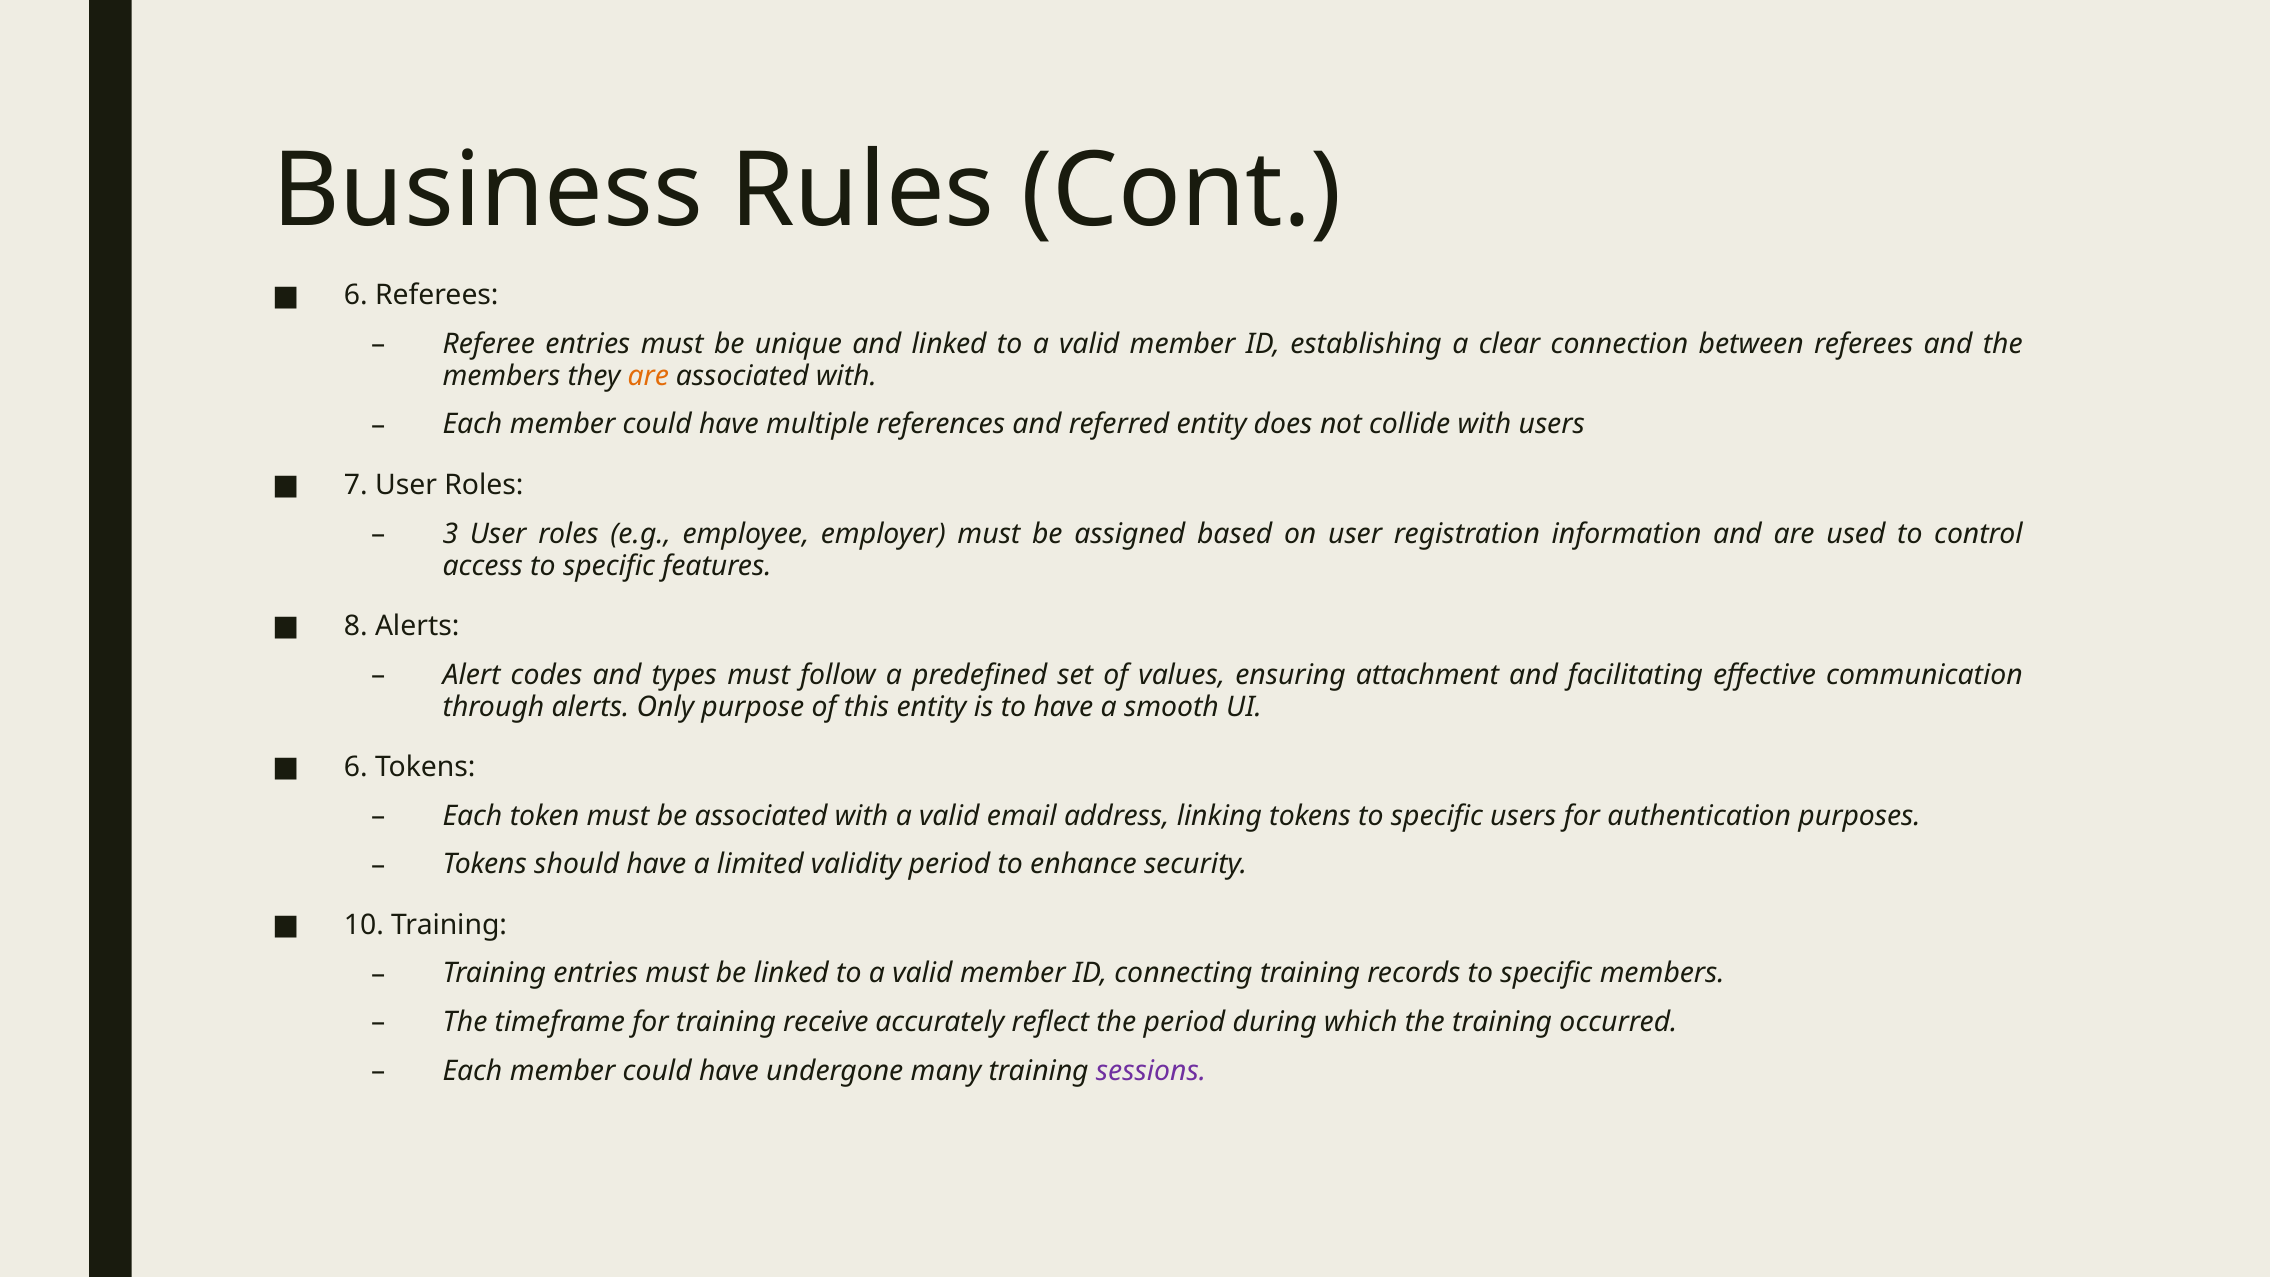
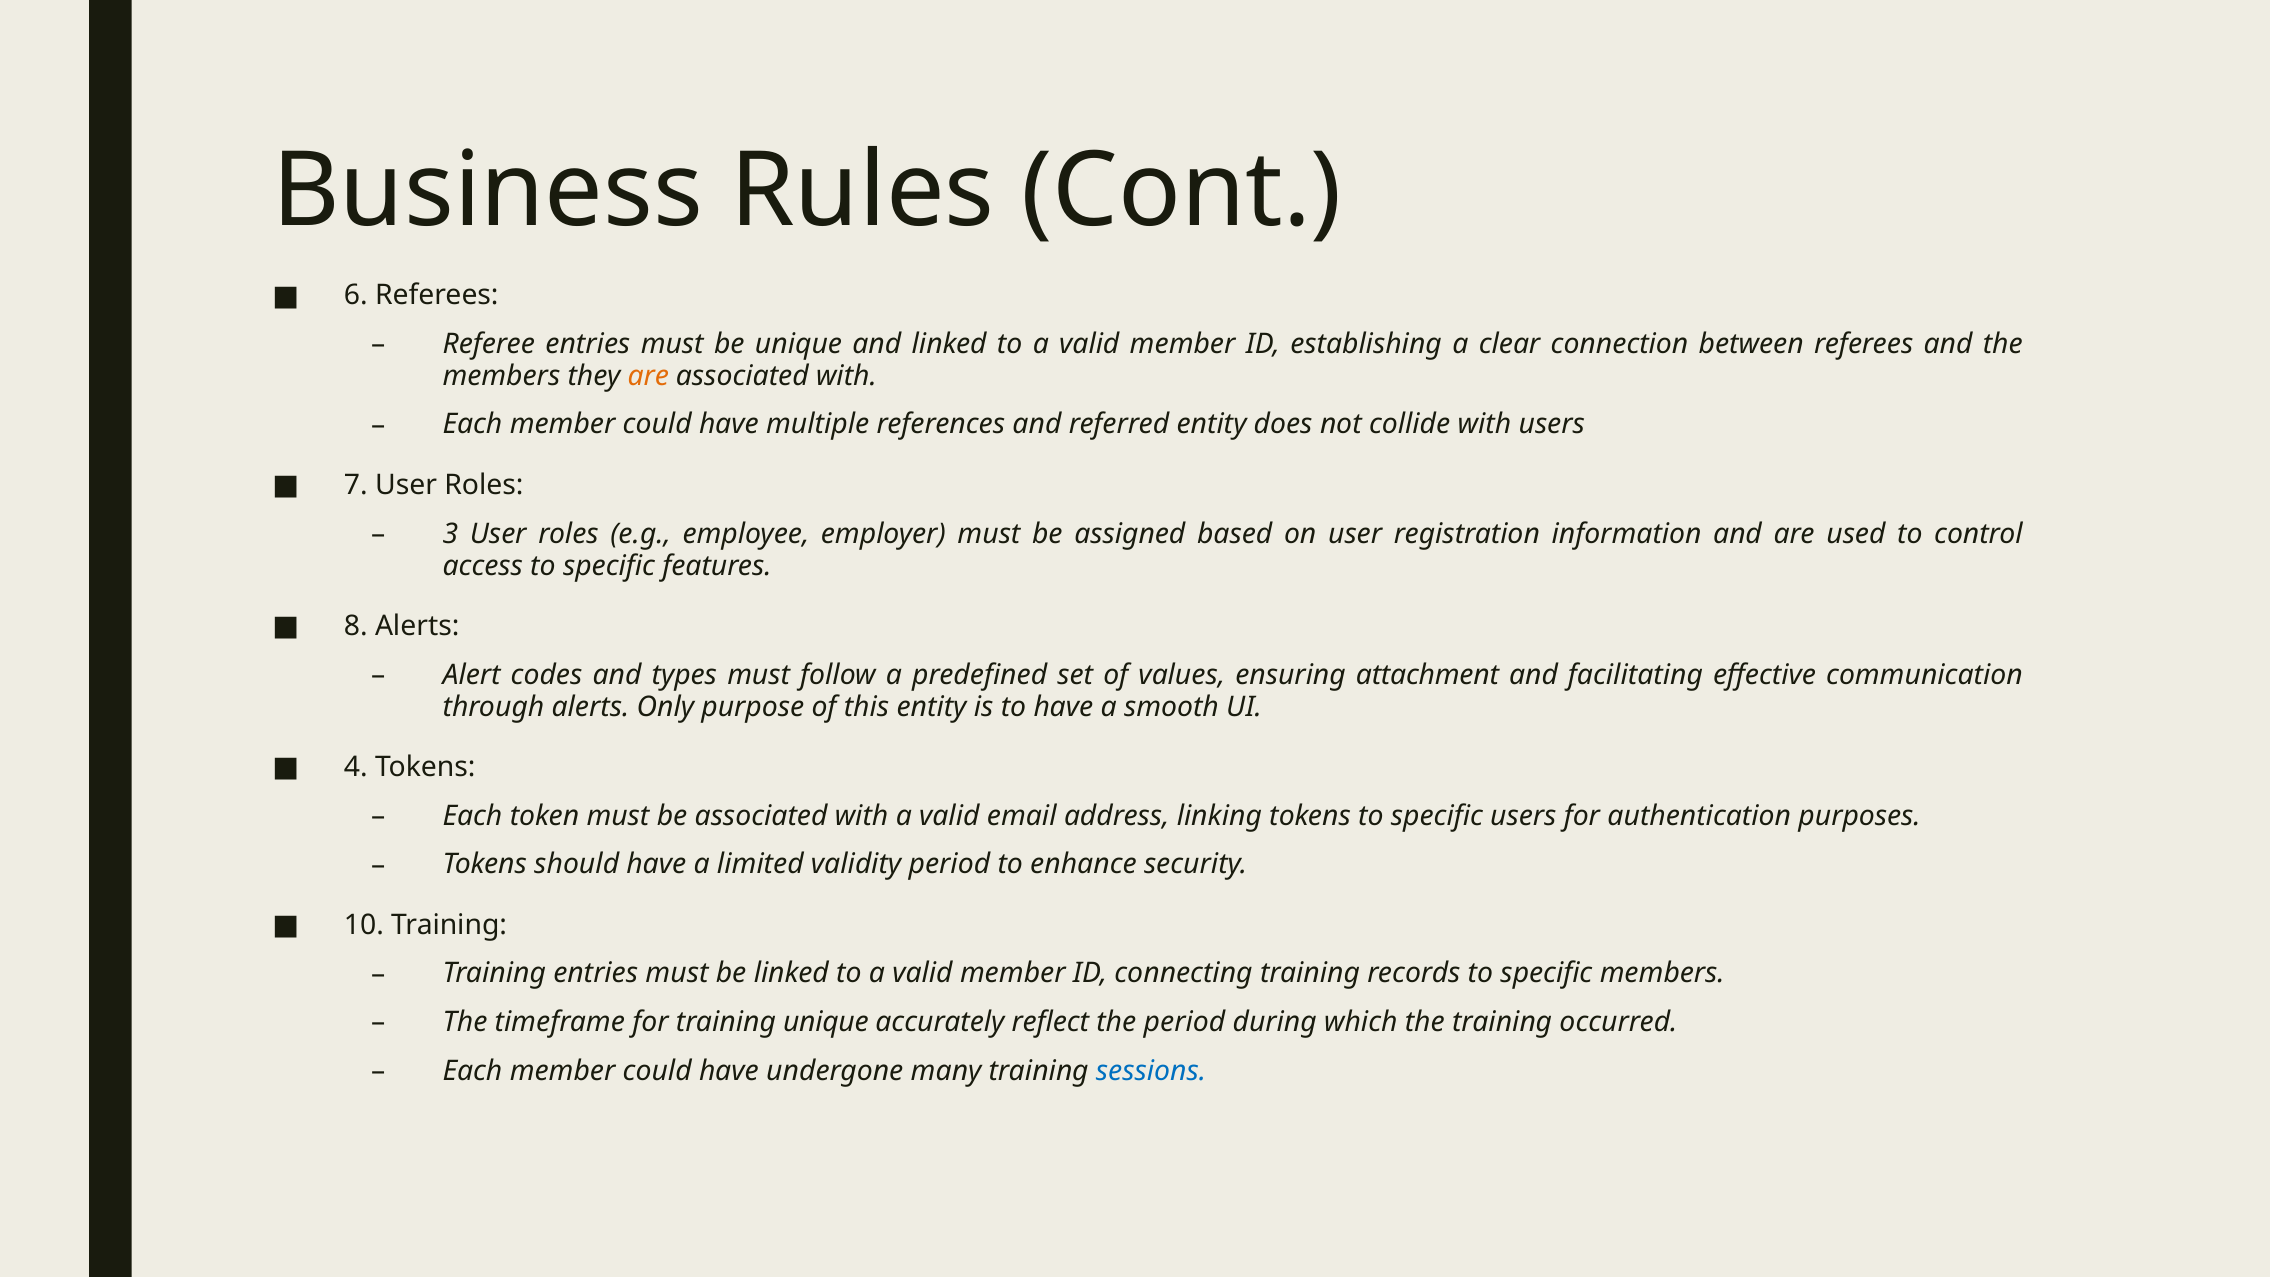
6 at (356, 767): 6 -> 4
training receive: receive -> unique
sessions colour: purple -> blue
